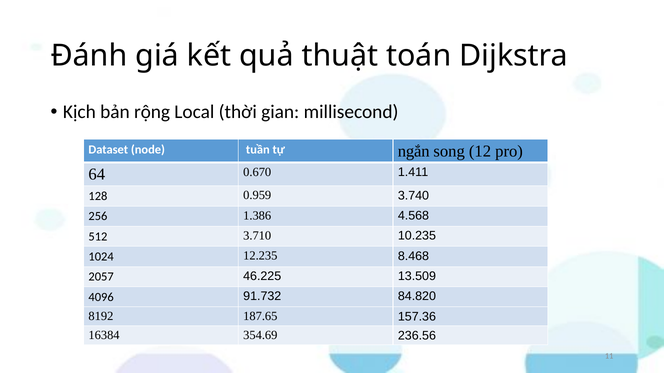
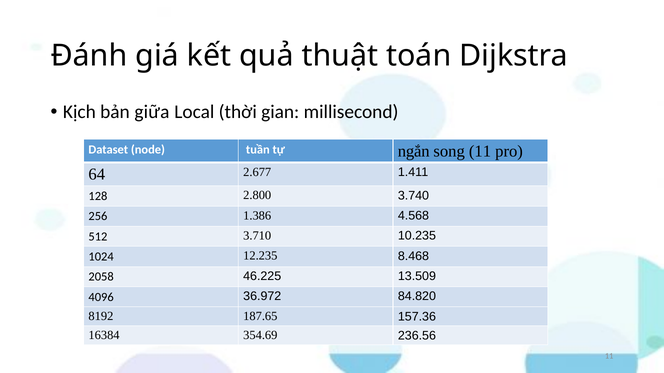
rộng: rộng -> giữa
song 12: 12 -> 11
0.670: 0.670 -> 2.677
0.959: 0.959 -> 2.800
2057: 2057 -> 2058
91.732: 91.732 -> 36.972
